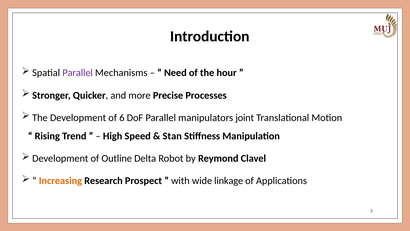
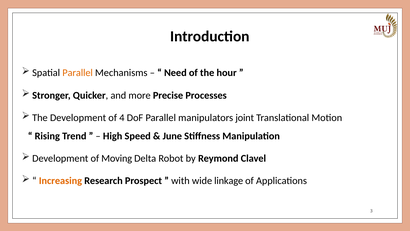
Parallel at (78, 73) colour: purple -> orange
6: 6 -> 4
Stan: Stan -> June
Outline: Outline -> Moving
